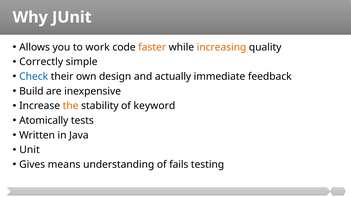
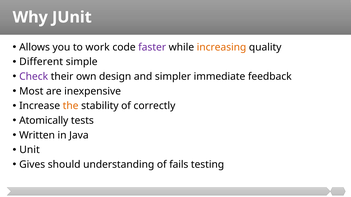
faster colour: orange -> purple
Correctly: Correctly -> Different
Check colour: blue -> purple
actually: actually -> simpler
Build: Build -> Most
keyword: keyword -> correctly
means: means -> should
